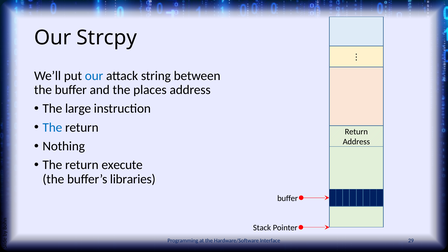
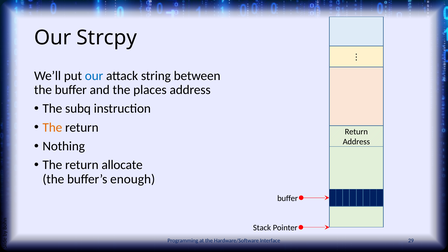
large: large -> subq
The at (52, 127) colour: blue -> orange
execute: execute -> allocate
libraries: libraries -> enough
